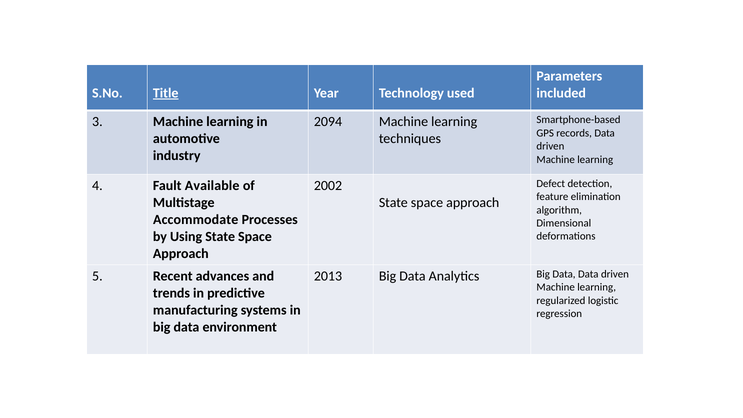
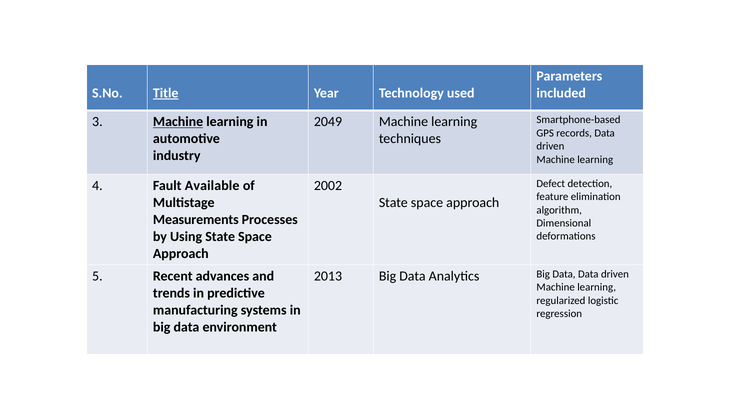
Machine at (178, 122) underline: none -> present
2094: 2094 -> 2049
Accommodate: Accommodate -> Measurements
